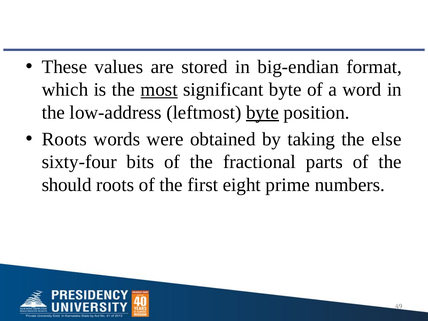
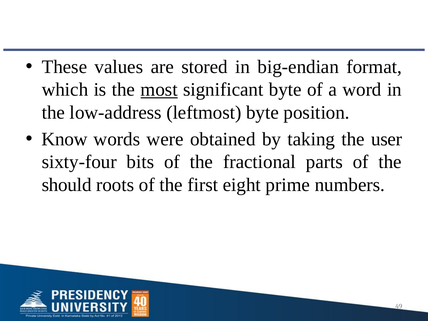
byte at (263, 113) underline: present -> none
Roots at (64, 139): Roots -> Know
else: else -> user
